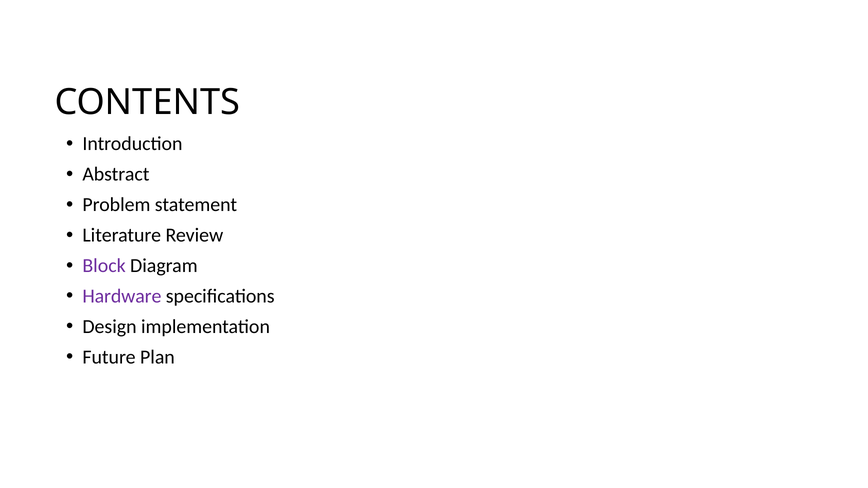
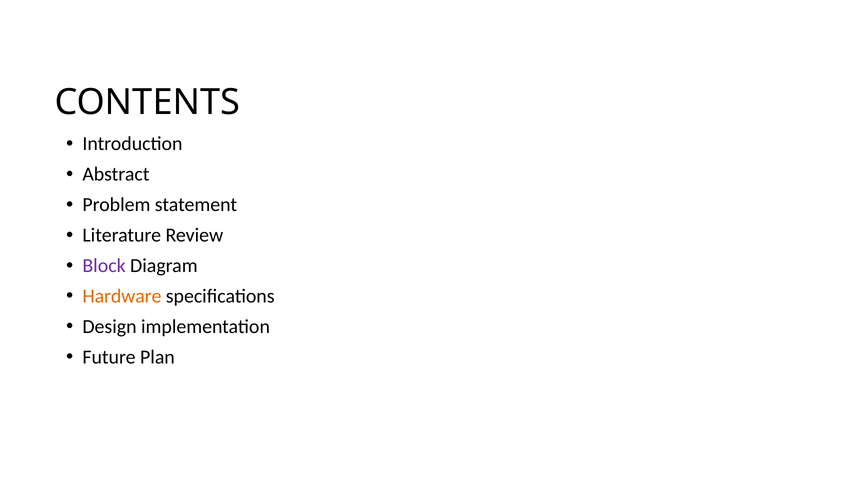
Hardware colour: purple -> orange
